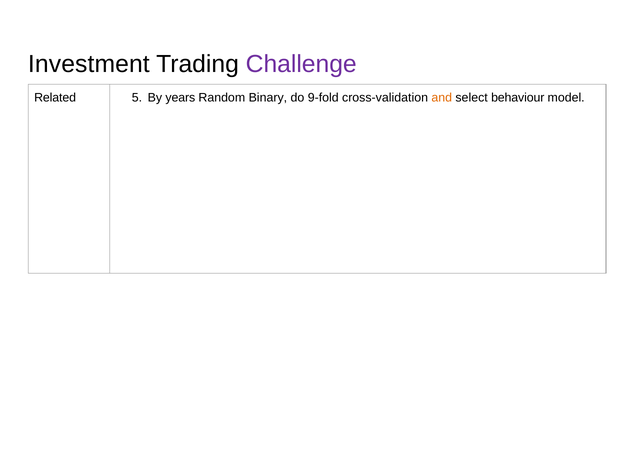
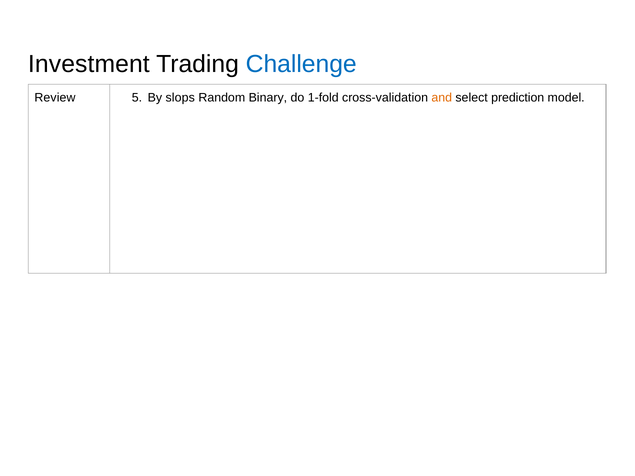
Challenge colour: purple -> blue
Related: Related -> Review
years: years -> slops
9-fold: 9-fold -> 1-fold
behaviour: behaviour -> prediction
